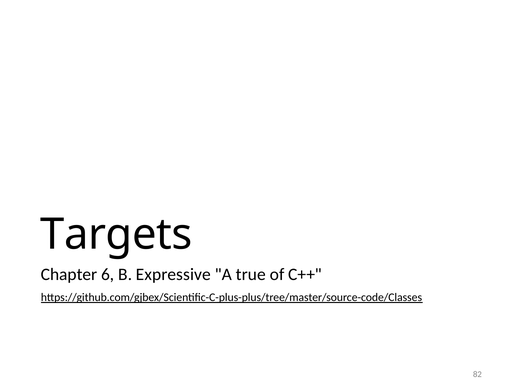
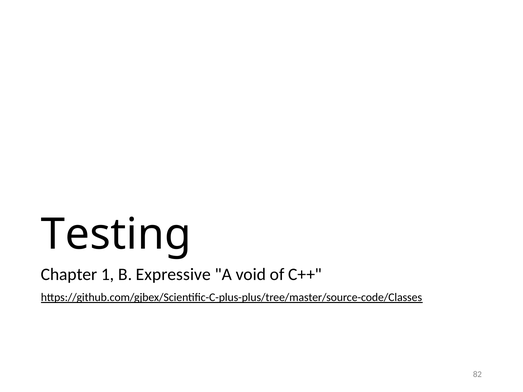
Targets: Targets -> Testing
6: 6 -> 1
true: true -> void
